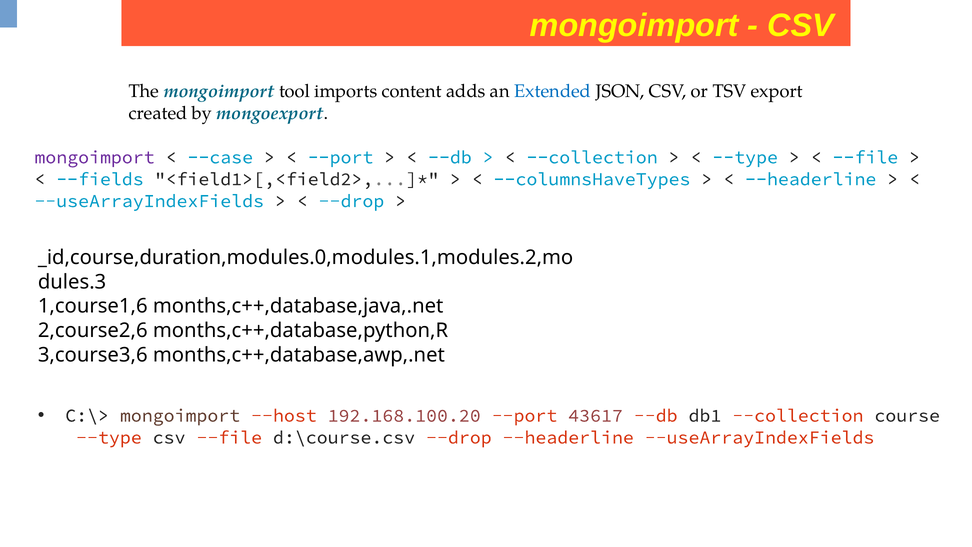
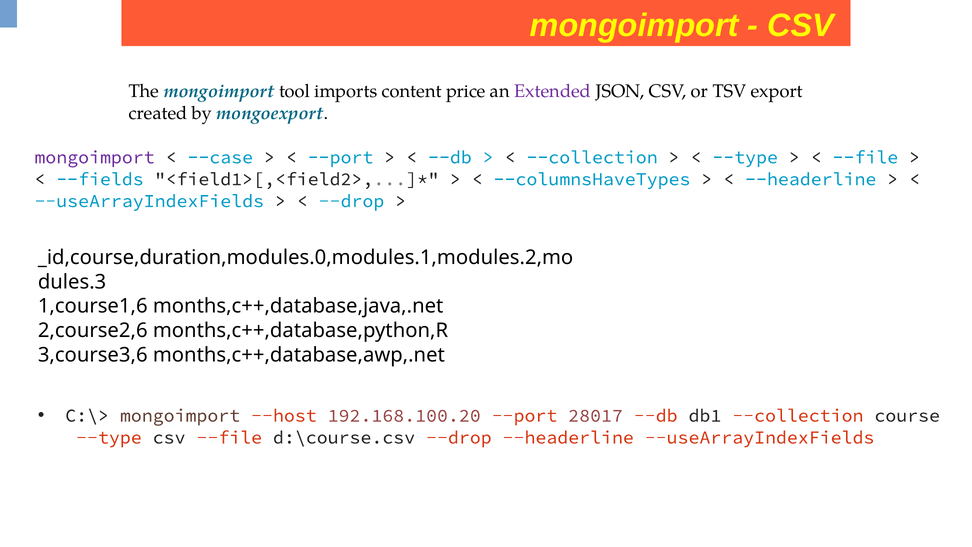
adds: adds -> price
Extended colour: blue -> purple
43617: 43617 -> 28017
